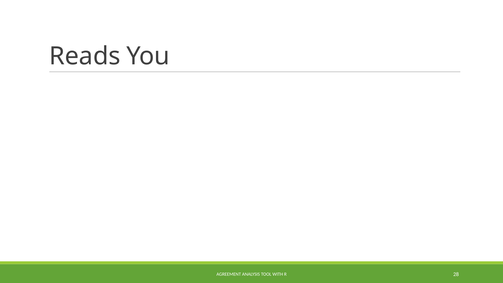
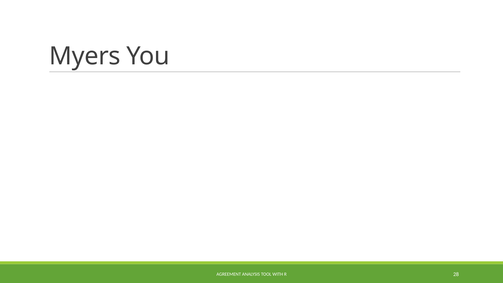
Reads: Reads -> Myers
